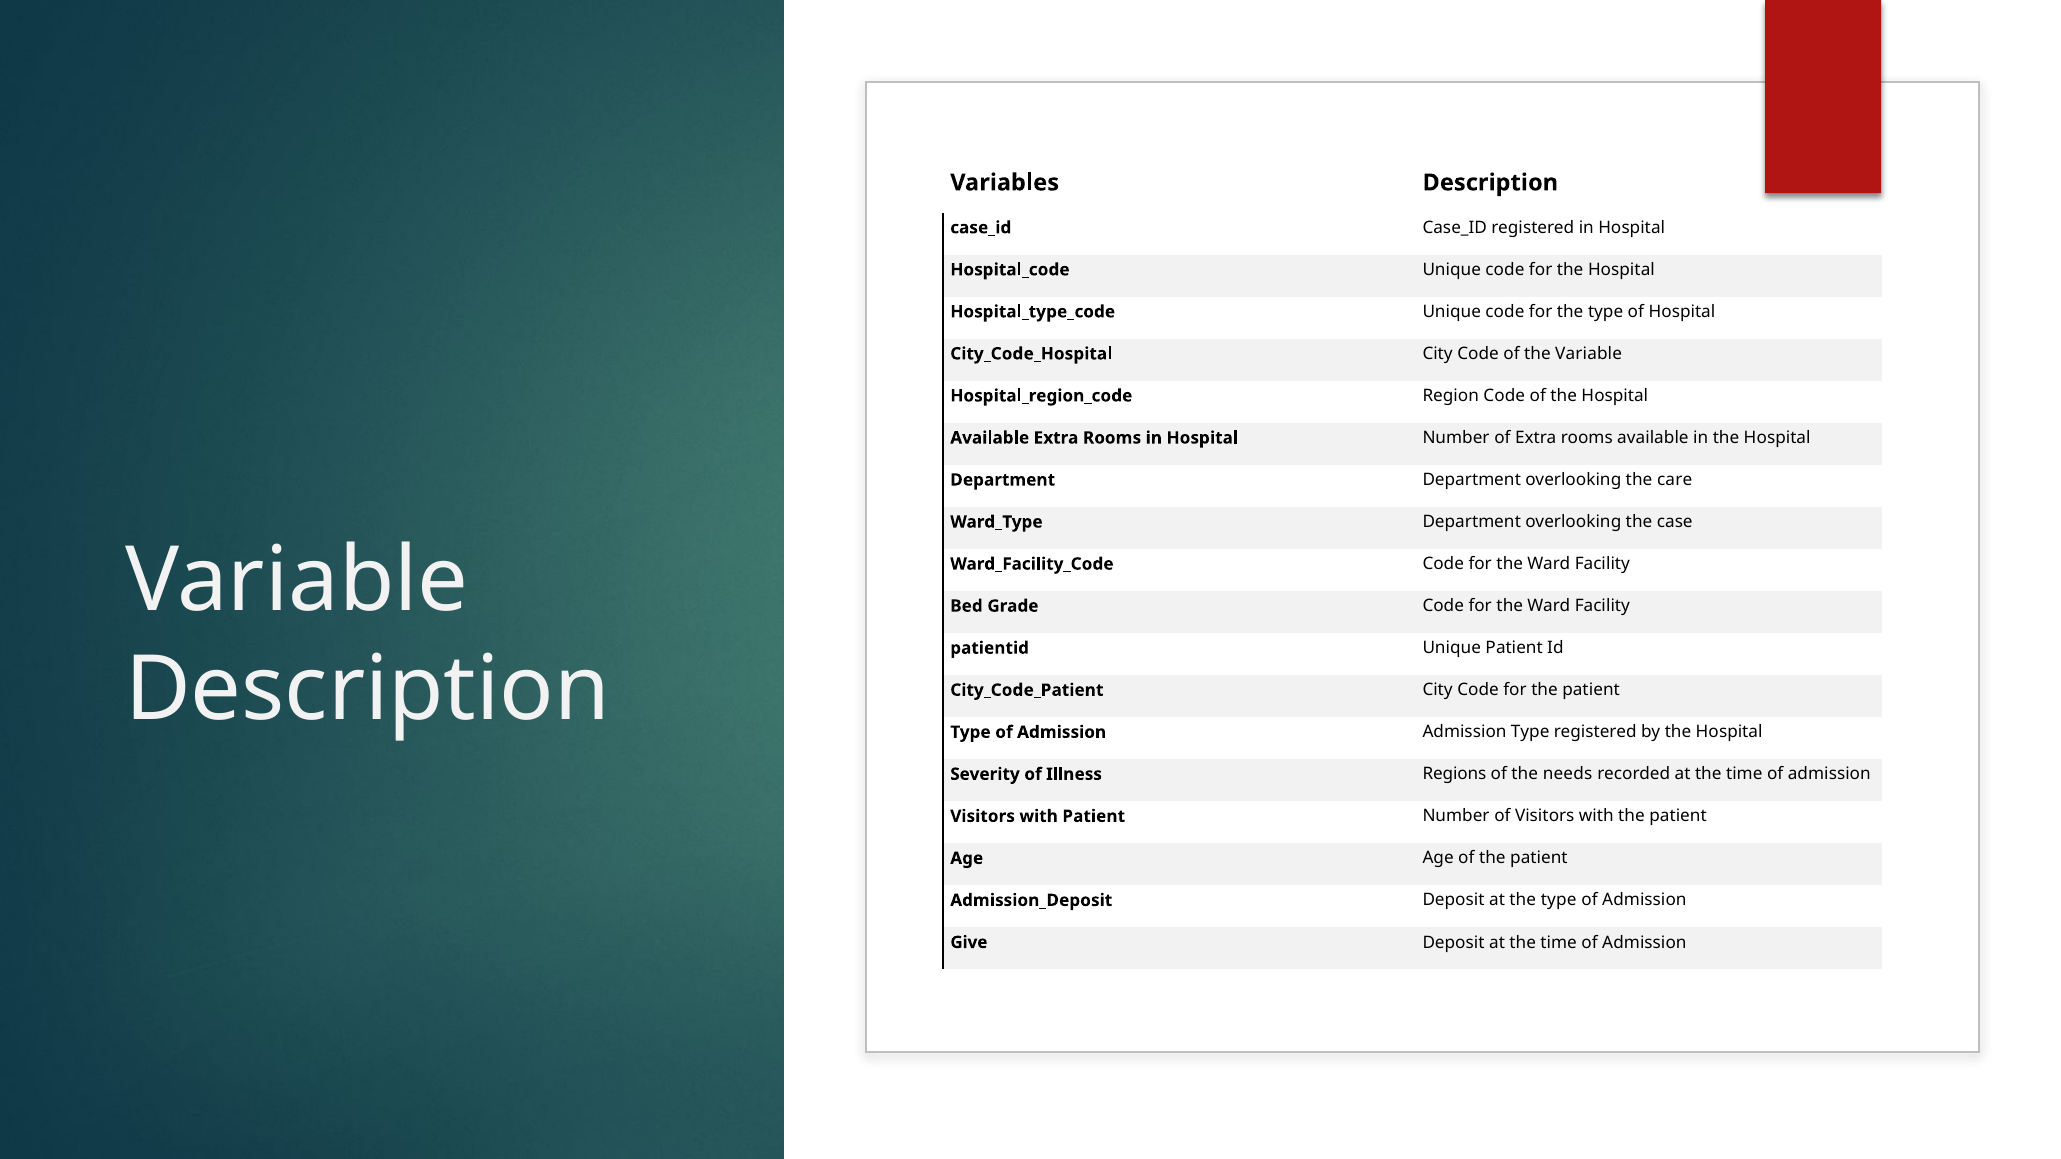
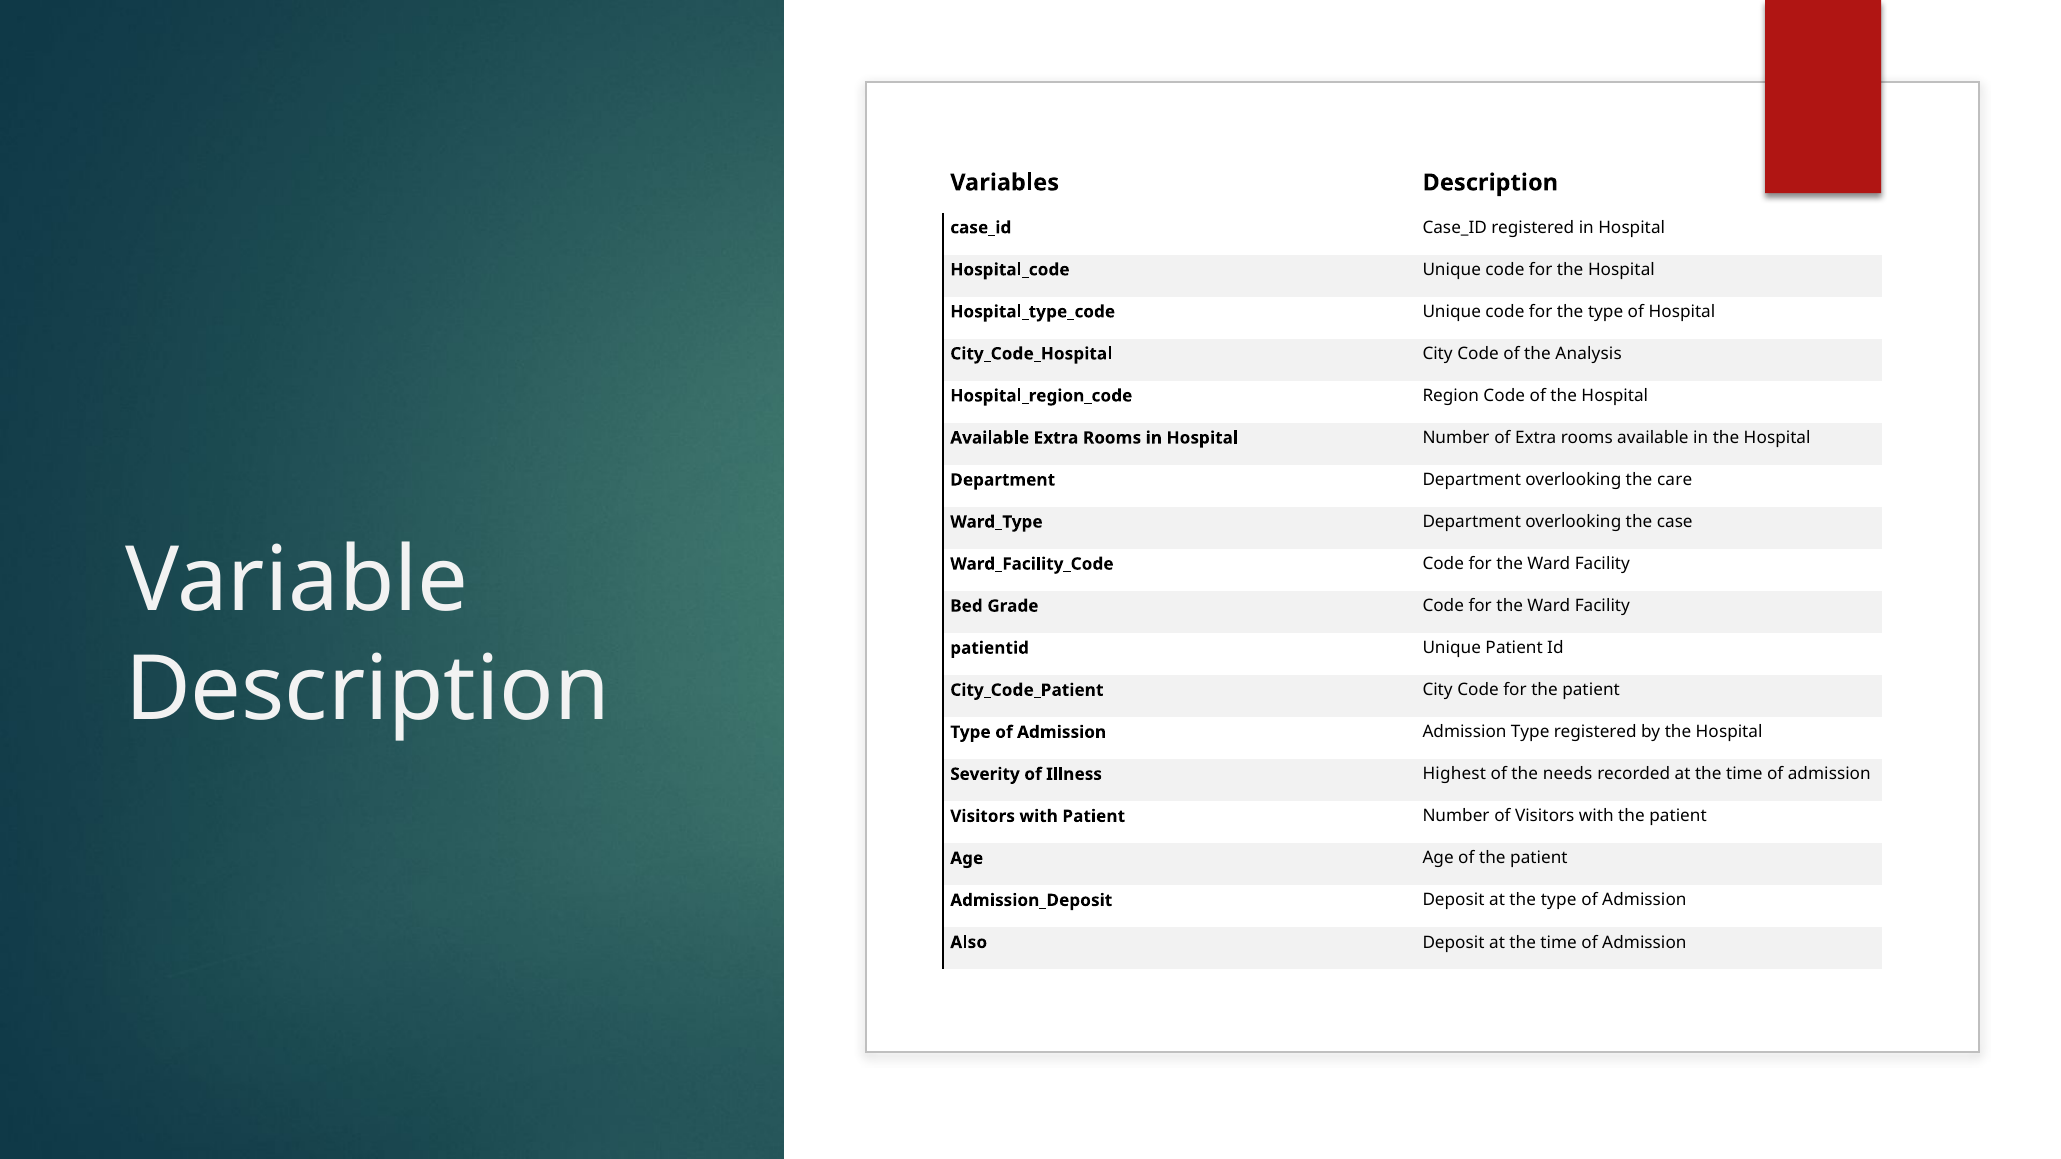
the Variable: Variable -> Analysis
Regions: Regions -> Highest
Give: Give -> Also
